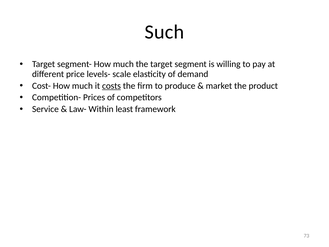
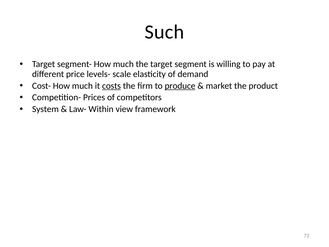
produce underline: none -> present
Service: Service -> System
least: least -> view
